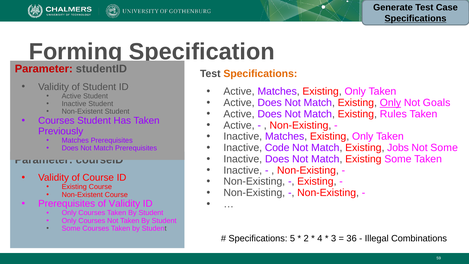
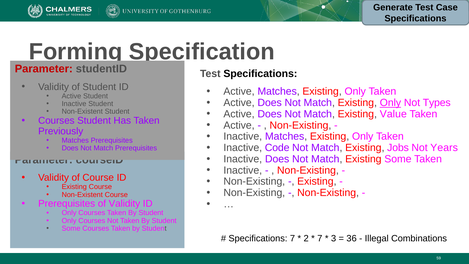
Specifications at (415, 19) underline: present -> none
Specifications at (260, 74) colour: orange -> black
Goals: Goals -> Types
Rules: Rules -> Value
Not Some: Some -> Years
Specifications 5: 5 -> 7
4 at (320, 238): 4 -> 7
